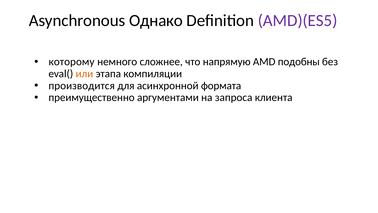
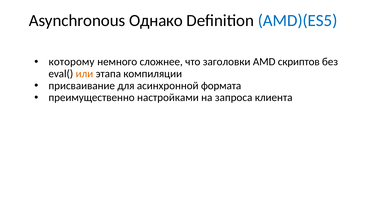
AMD)(ES5 colour: purple -> blue
напрямую: напрямую -> заголовки
подобны: подобны -> скриптов
производится: производится -> присваивание
аргументами: аргументами -> настройками
